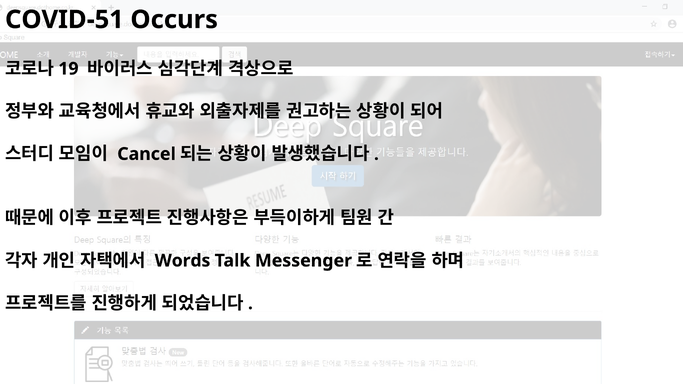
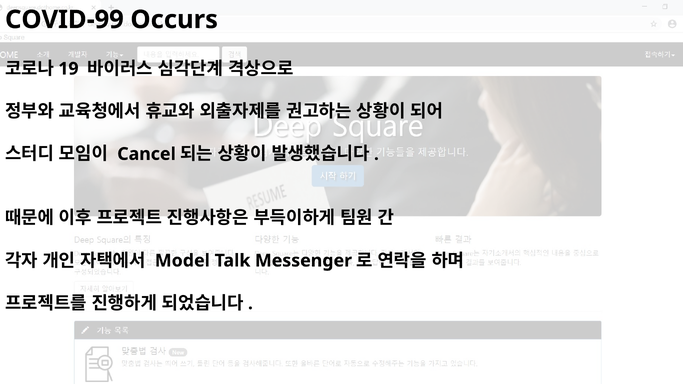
COVID-51: COVID-51 -> COVID-99
Words: Words -> Model
